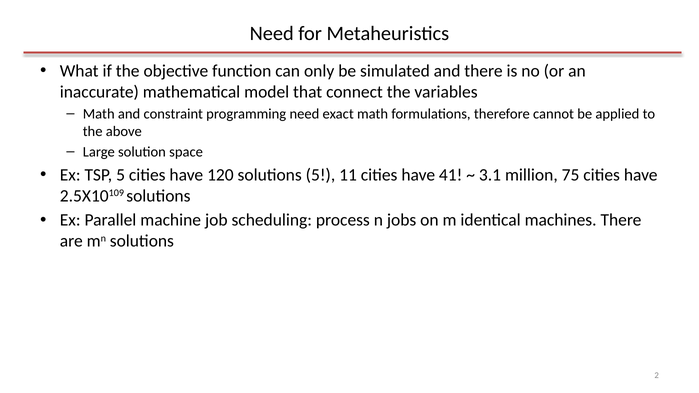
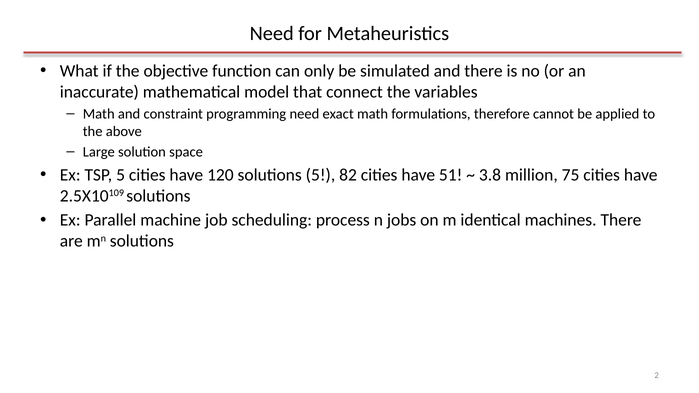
11: 11 -> 82
41: 41 -> 51
3.1: 3.1 -> 3.8
